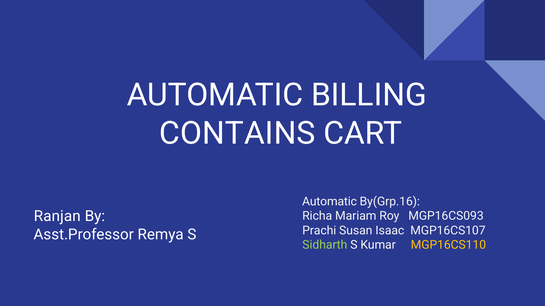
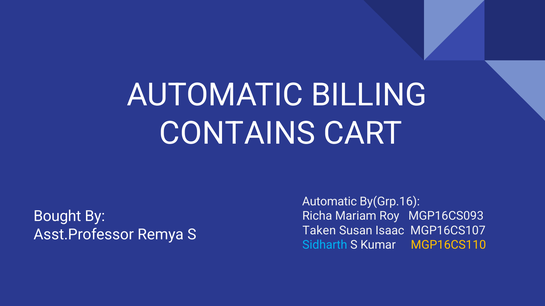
Ranjan: Ranjan -> Bought
Prachi: Prachi -> Taken
Sidharth colour: light green -> light blue
